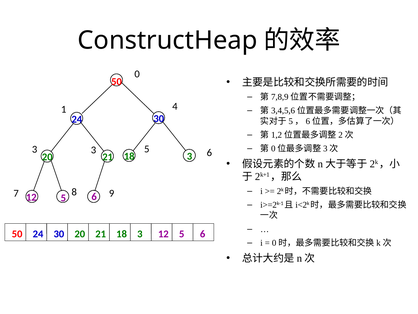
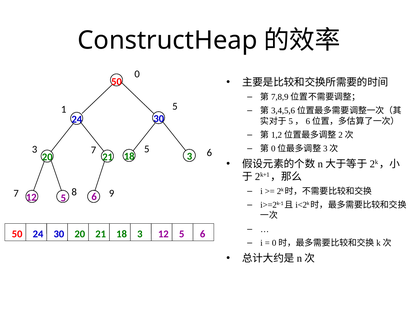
1 4: 4 -> 5
3 3: 3 -> 7
